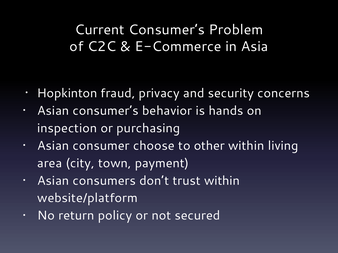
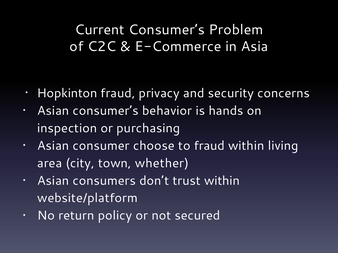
to other: other -> fraud
payment: payment -> whether
